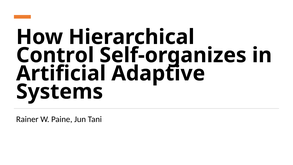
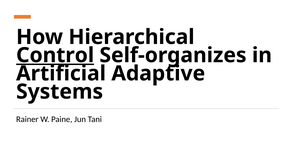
Control underline: none -> present
